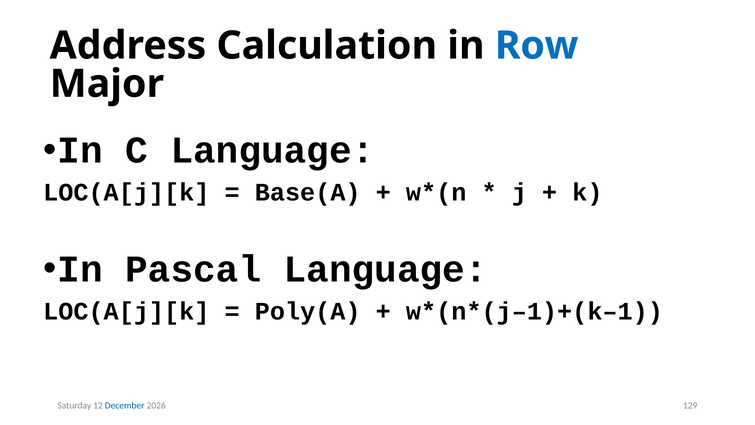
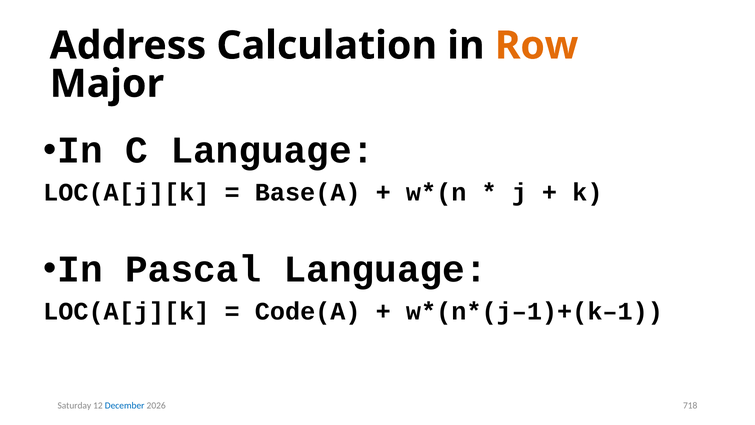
Row colour: blue -> orange
Poly(A: Poly(A -> Code(A
129: 129 -> 718
